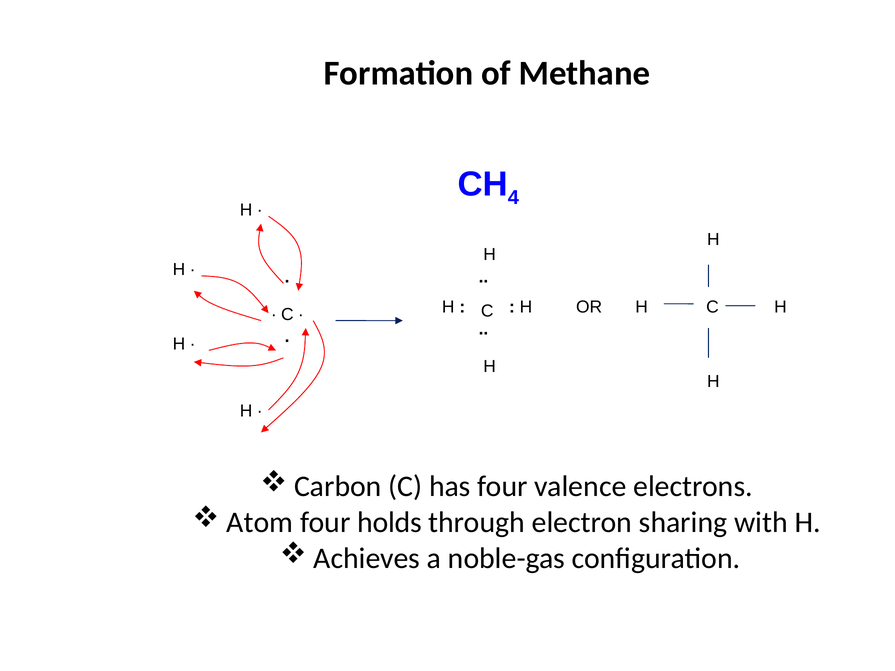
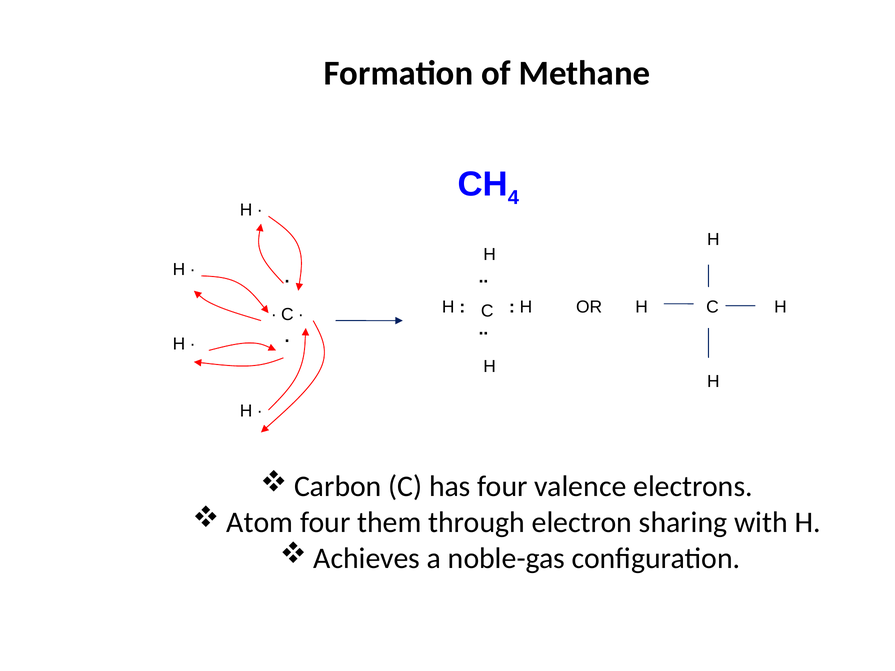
holds: holds -> them
